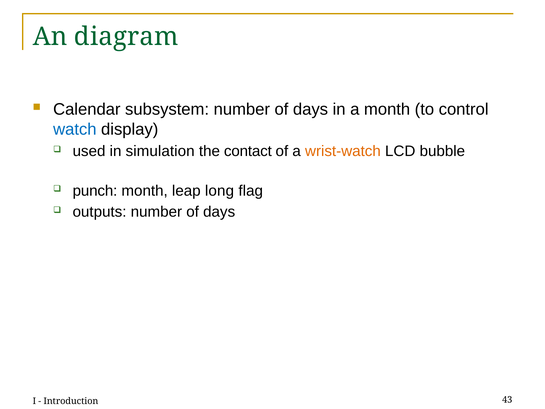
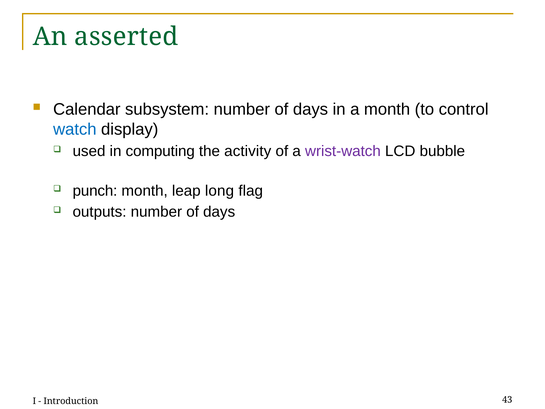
diagram: diagram -> asserted
simulation: simulation -> computing
contact: contact -> activity
wrist-watch colour: orange -> purple
